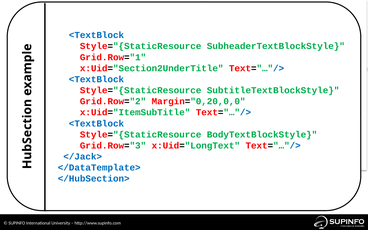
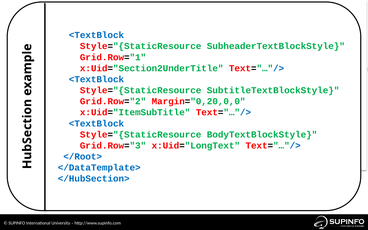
</Jack>: </Jack> -> </Root>
